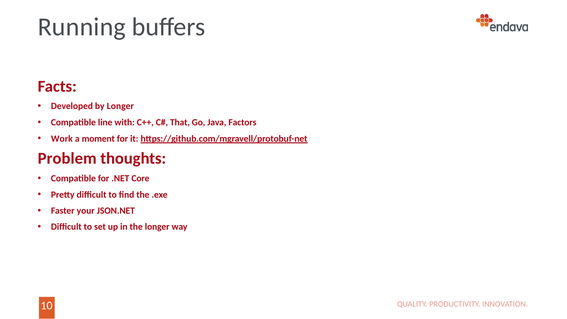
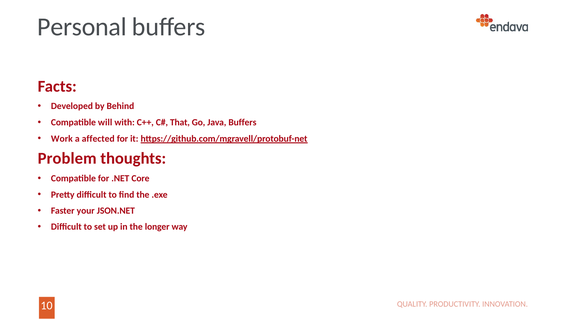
Running: Running -> Personal
by Longer: Longer -> Behind
line: line -> will
Java Factors: Factors -> Buffers
moment: moment -> affected
